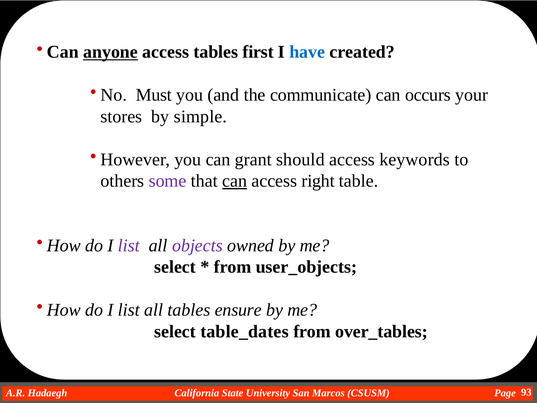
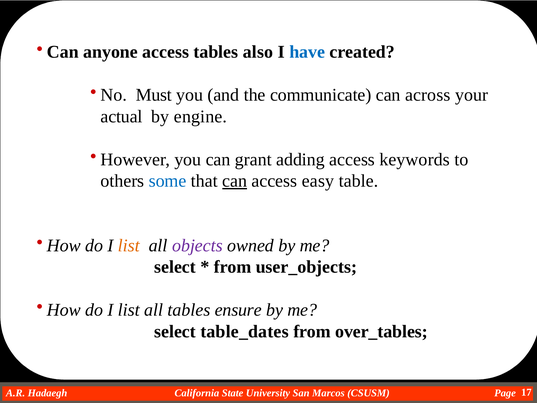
anyone underline: present -> none
first: first -> also
occurs: occurs -> across
stores: stores -> actual
simple: simple -> engine
should: should -> adding
some colour: purple -> blue
right: right -> easy
list at (129, 245) colour: purple -> orange
93: 93 -> 17
